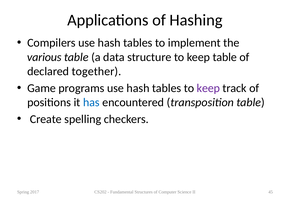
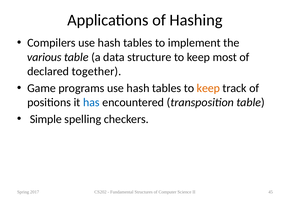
keep table: table -> most
keep at (208, 88) colour: purple -> orange
Create: Create -> Simple
